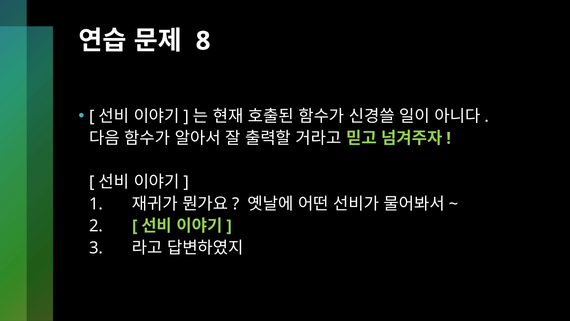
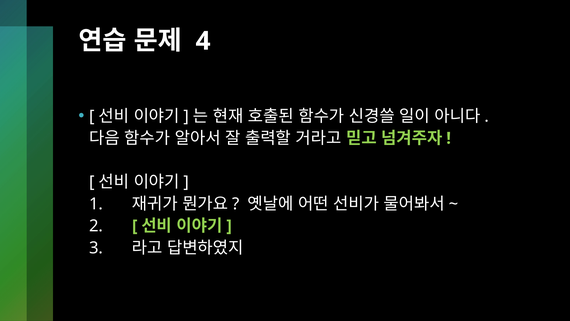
8: 8 -> 4
